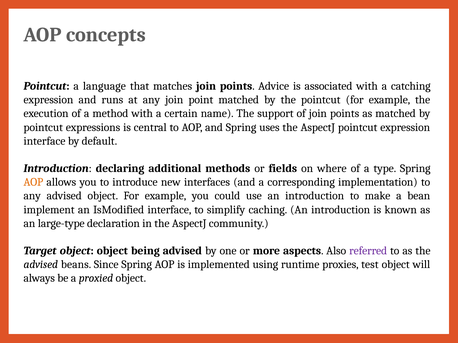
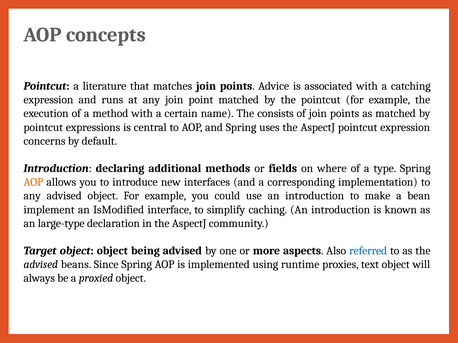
language: language -> literature
support: support -> consists
interface at (44, 141): interface -> concerns
referred colour: purple -> blue
test: test -> text
